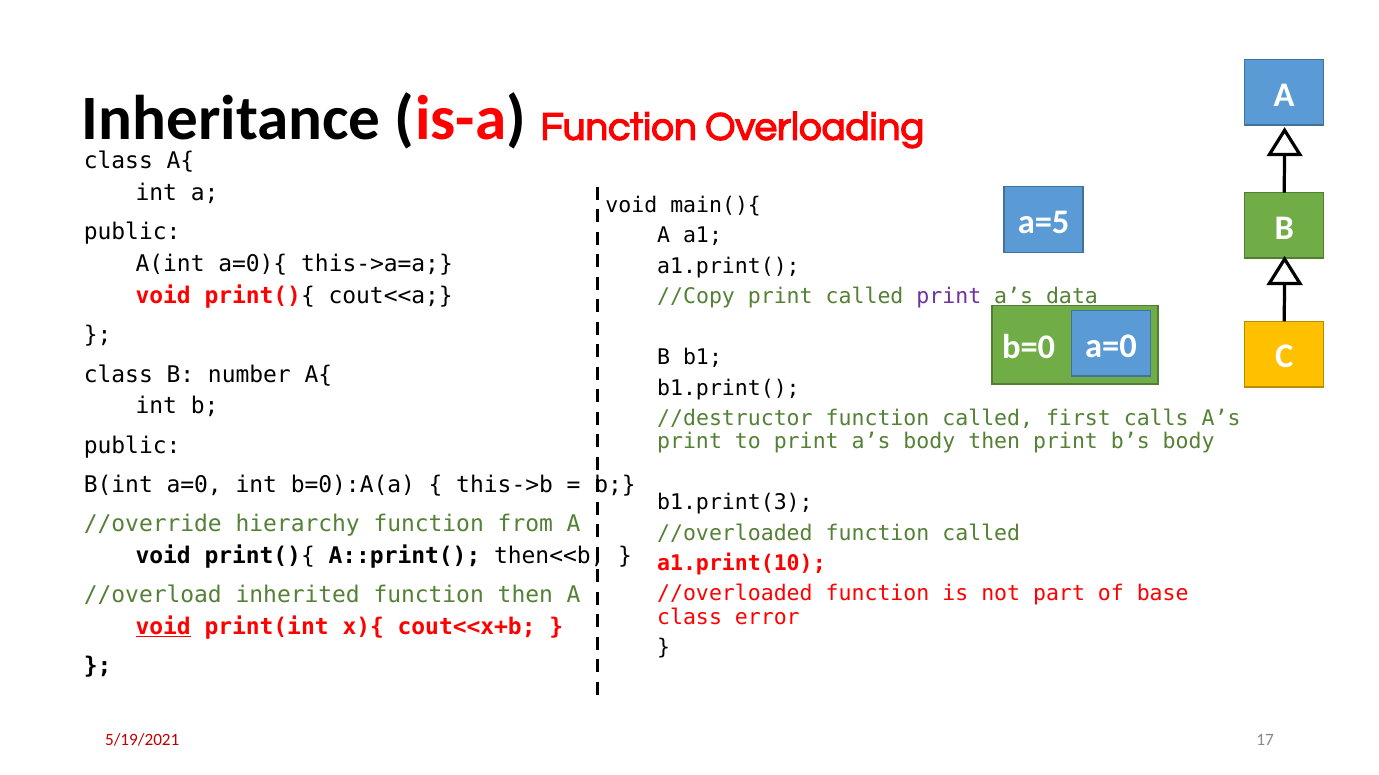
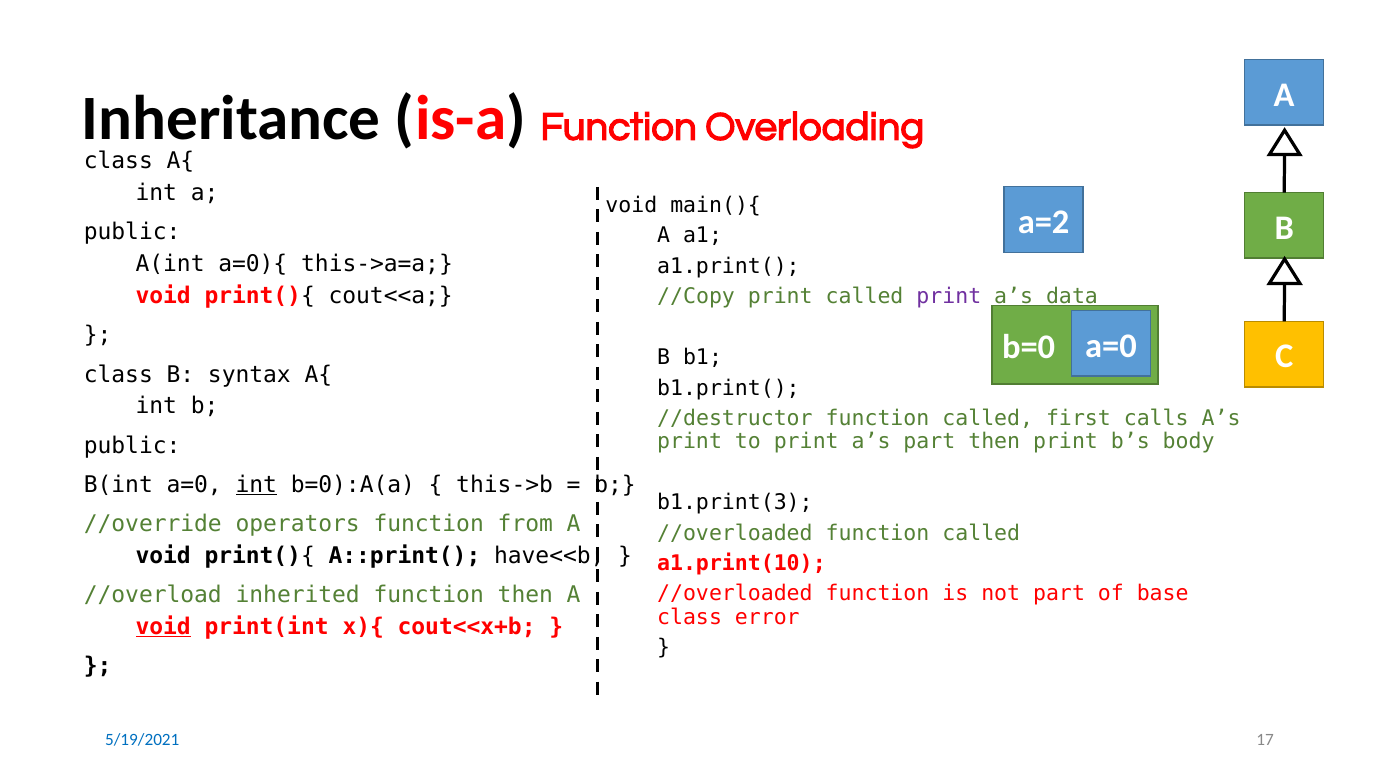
a=5: a=5 -> a=2
number: number -> syntax
a’s body: body -> part
int at (256, 485) underline: none -> present
hierarchy: hierarchy -> operators
then<<b: then<<b -> have<<b
5/19/2021 colour: red -> blue
